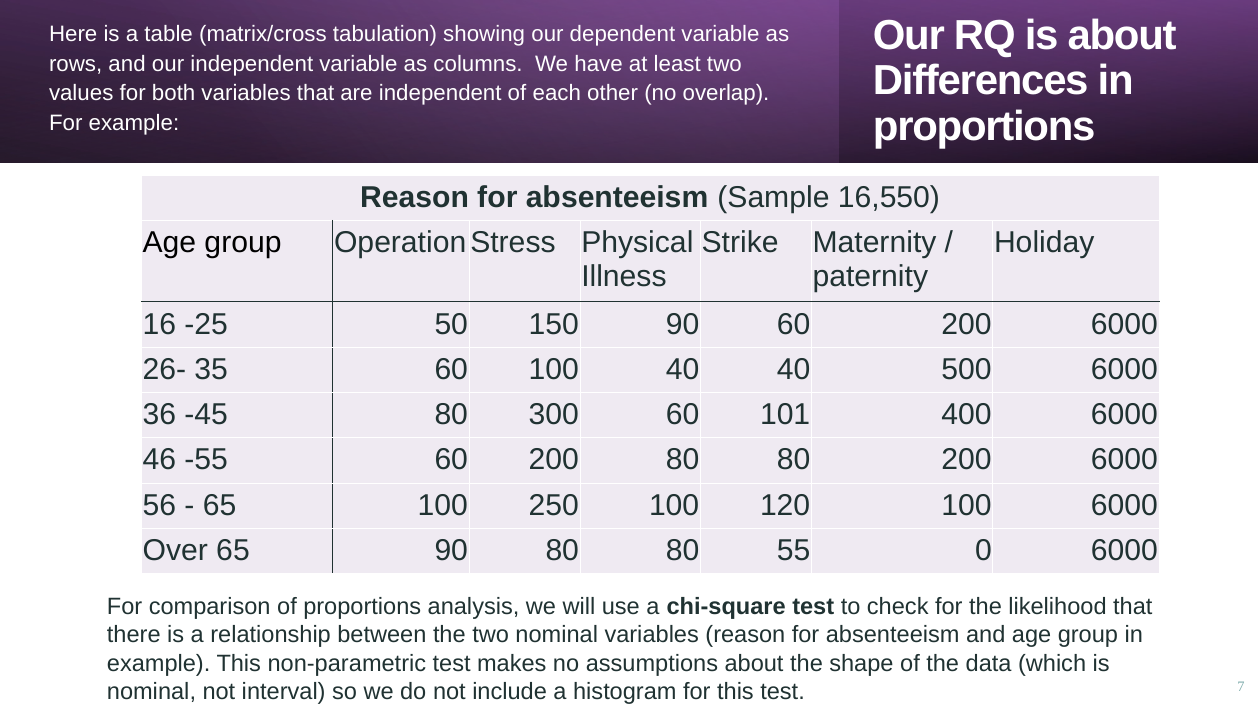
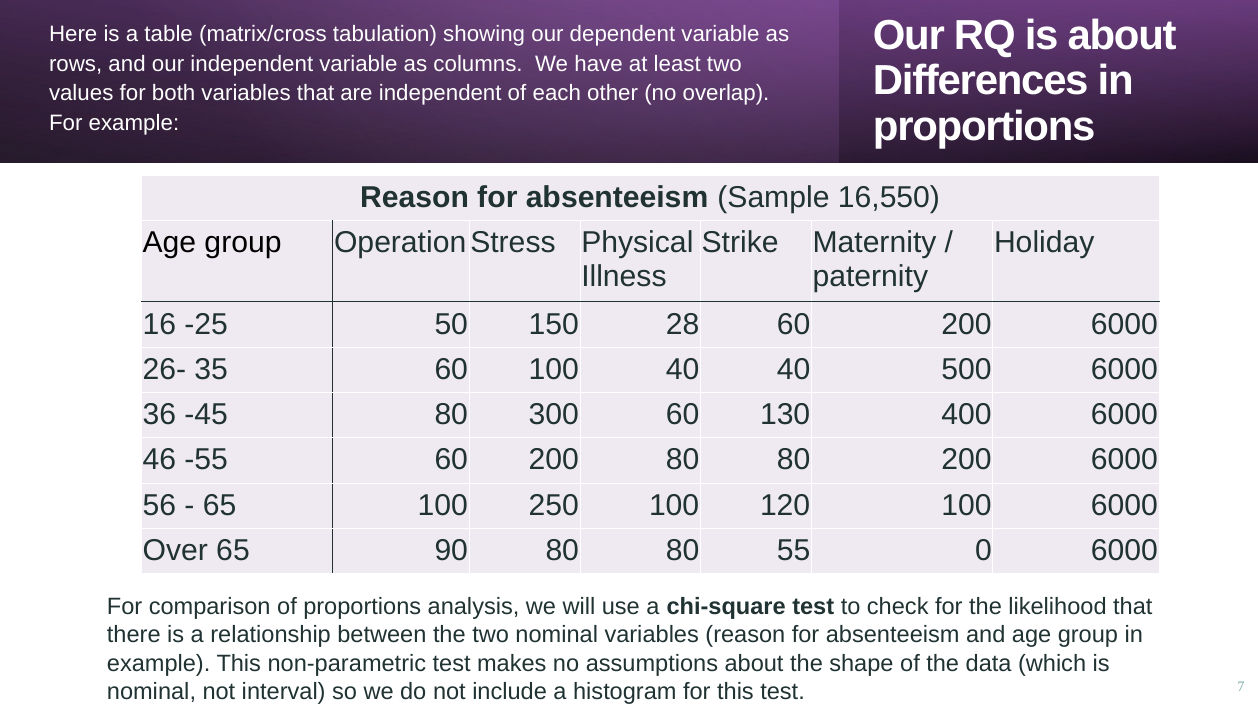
150 90: 90 -> 28
101: 101 -> 130
